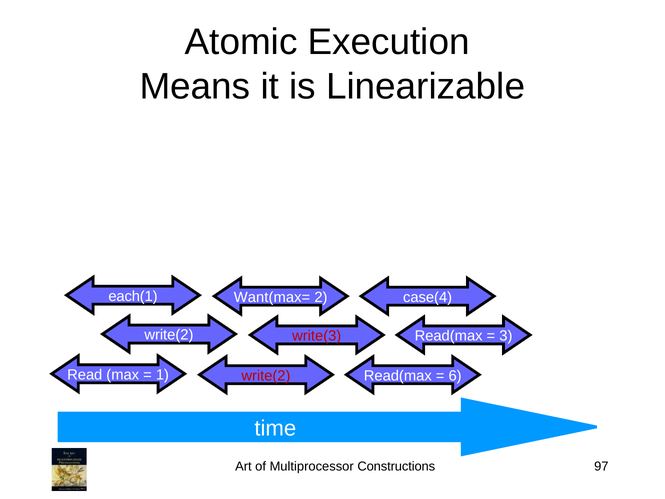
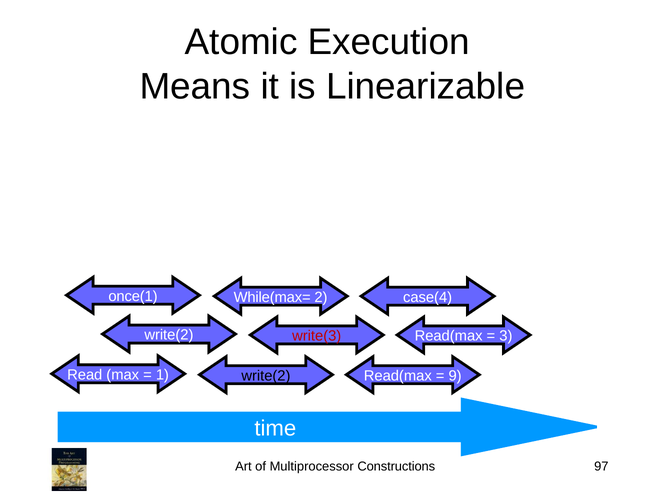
each(1: each(1 -> once(1
Want(max=: Want(max= -> While(max=
write(2 at (266, 376) colour: red -> black
6: 6 -> 9
